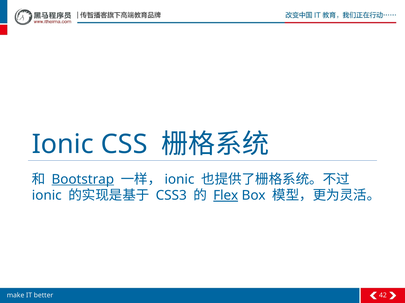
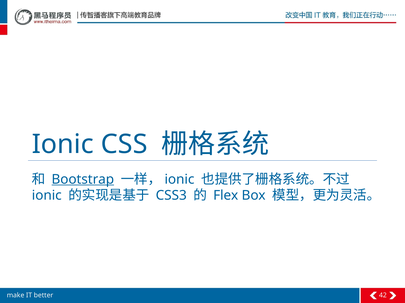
Flex underline: present -> none
